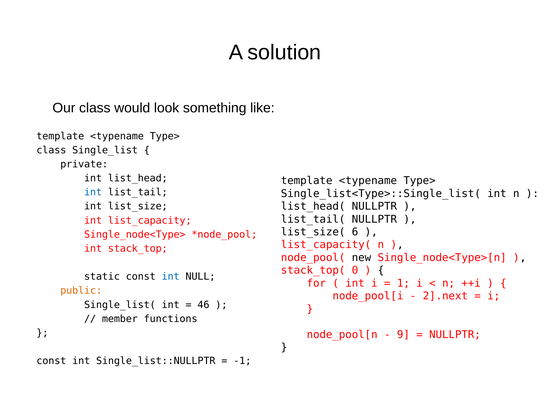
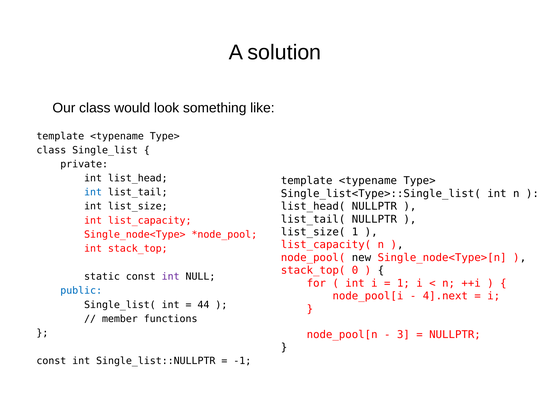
list_size( 6: 6 -> 1
int at (171, 277) colour: blue -> purple
public colour: orange -> blue
2].next: 2].next -> 4].next
46: 46 -> 44
9: 9 -> 3
